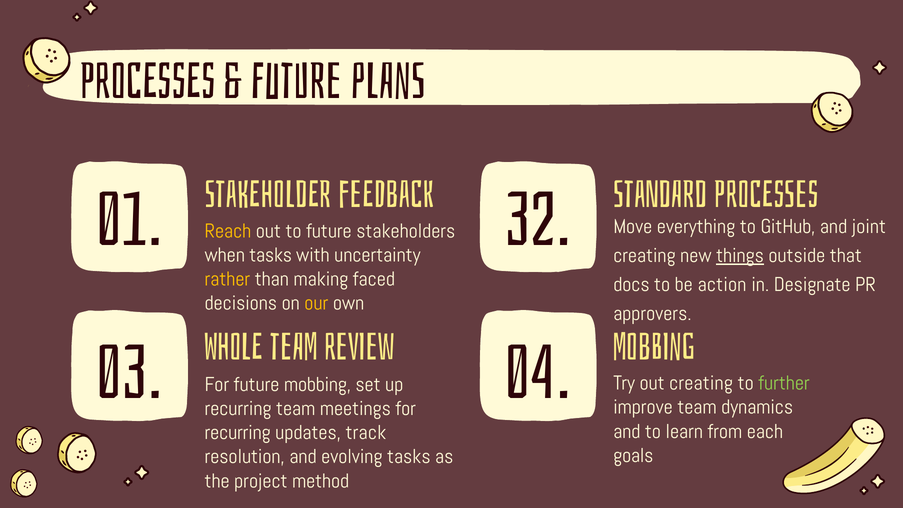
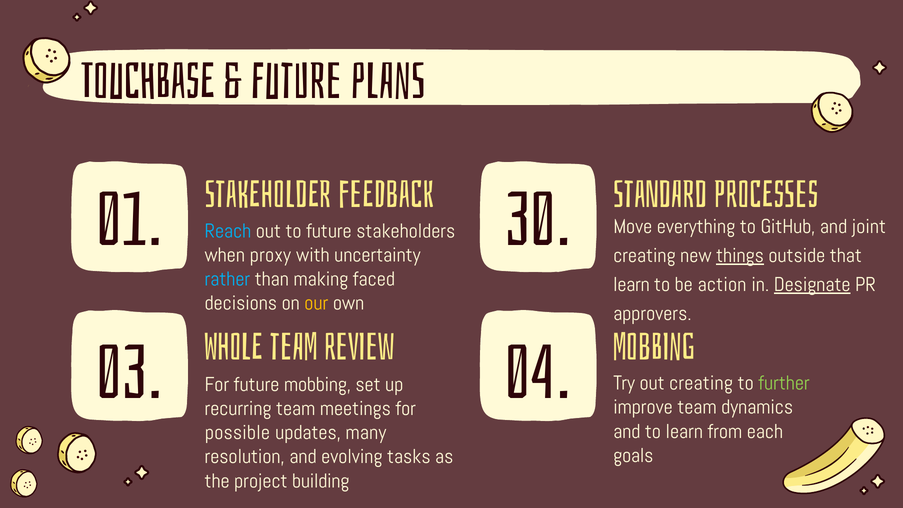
Processes at (148, 82): Processes -> Touchbase
32: 32 -> 30
Reach colour: yellow -> light blue
when tasks: tasks -> proxy
rather colour: yellow -> light blue
docs at (631, 285): docs -> learn
Designate underline: none -> present
recurring at (238, 433): recurring -> possible
track: track -> many
method: method -> building
